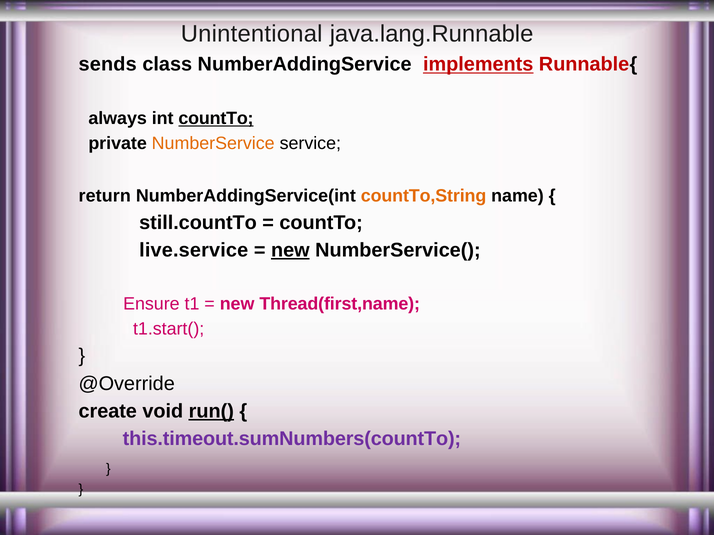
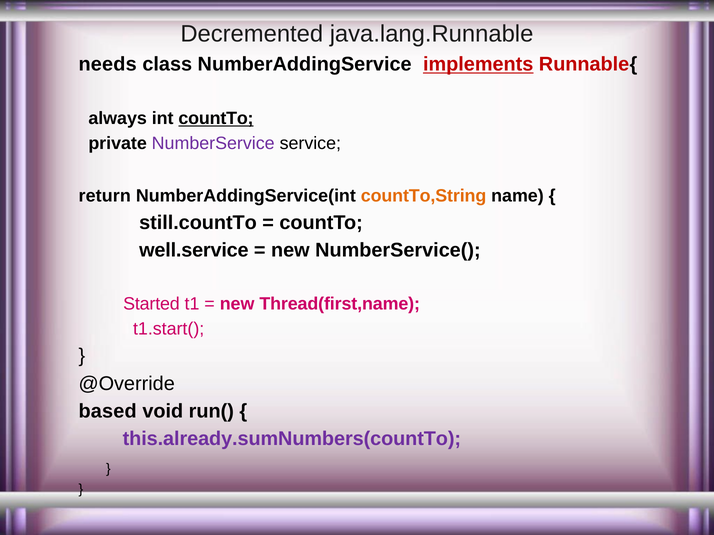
Unintentional: Unintentional -> Decremented
sends: sends -> needs
NumberService colour: orange -> purple
live.service: live.service -> well.service
new at (290, 251) underline: present -> none
Ensure: Ensure -> Started
create: create -> based
run( underline: present -> none
this.timeout.sumNumbers(countTo: this.timeout.sumNumbers(countTo -> this.already.sumNumbers(countTo
